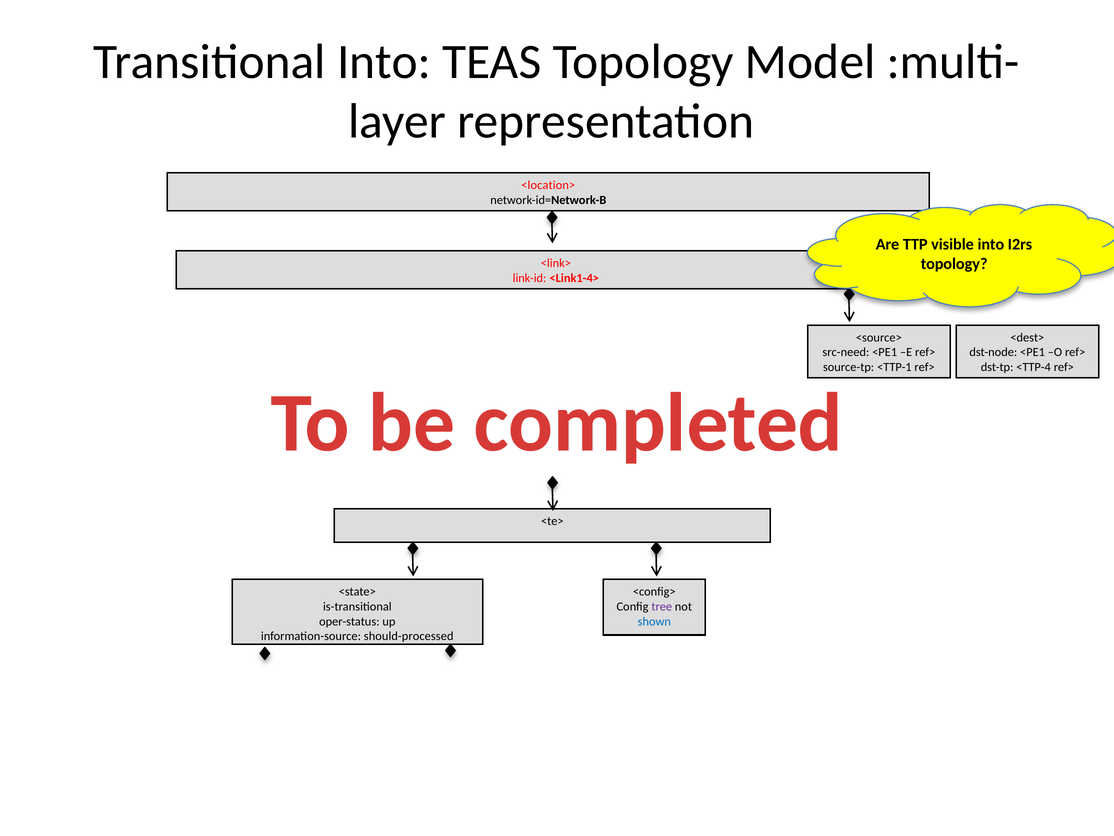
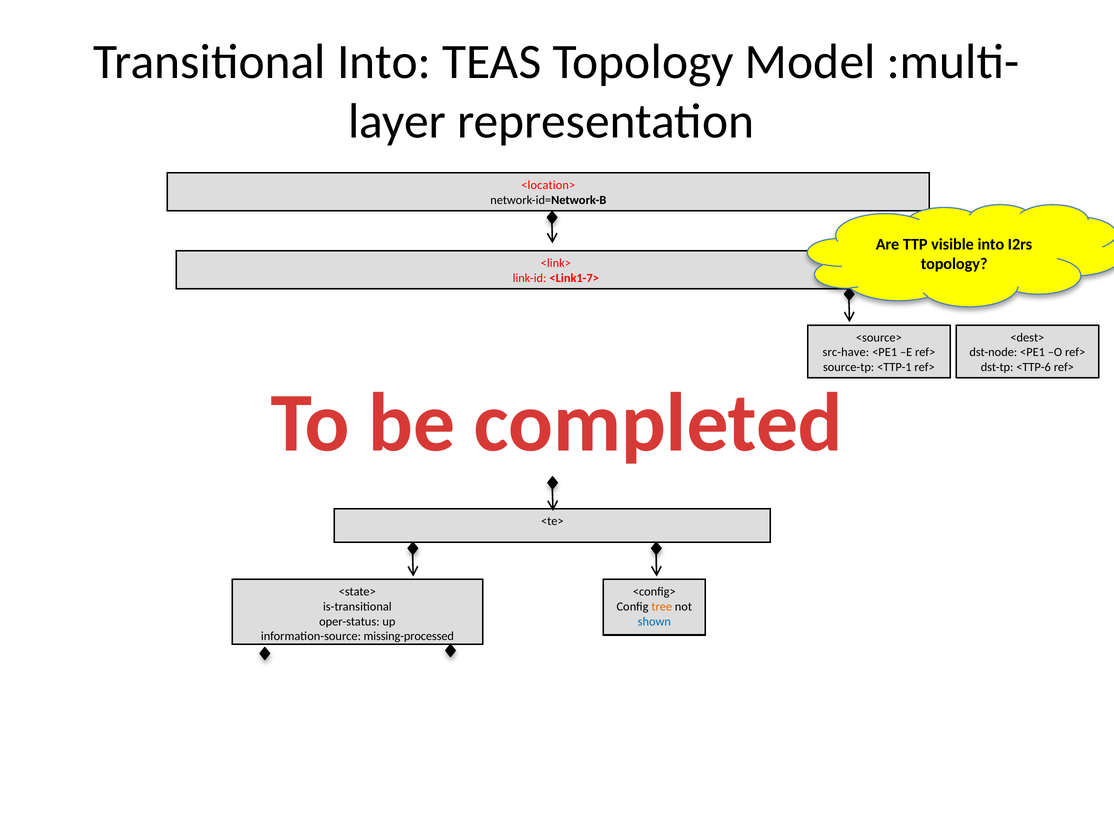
<Link1-4>: <Link1-4> -> <Link1-7>
src-need: src-need -> src-have
<TTP-4: <TTP-4 -> <TTP-6
tree colour: purple -> orange
should-processed: should-processed -> missing-processed
